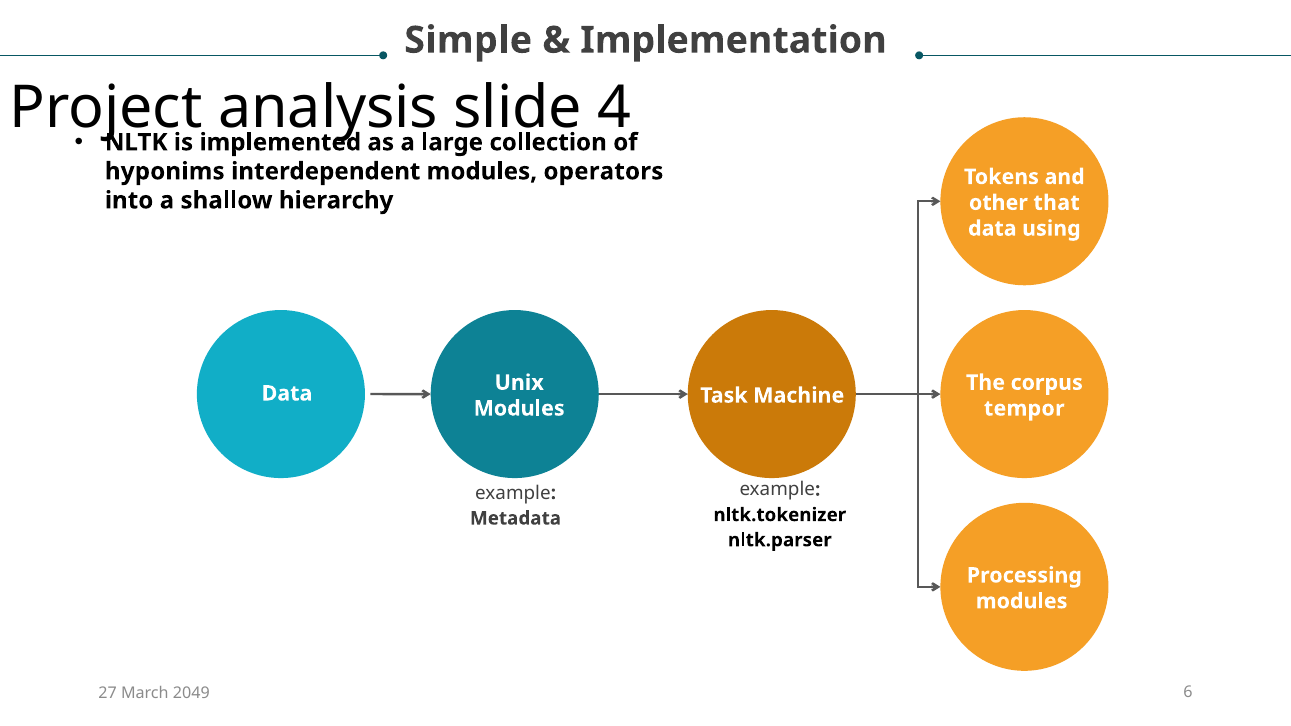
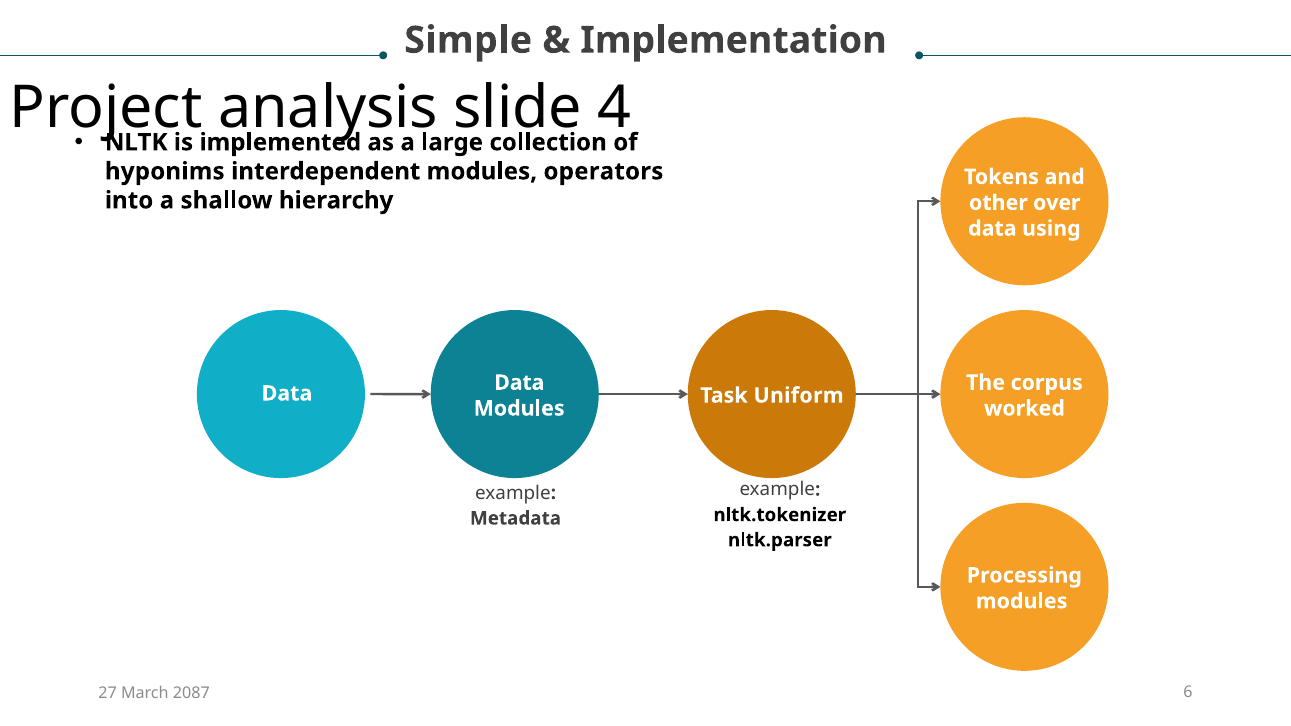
that: that -> over
Unix at (519, 383): Unix -> Data
Machine: Machine -> Uniform
tempor: tempor -> worked
2049: 2049 -> 2087
